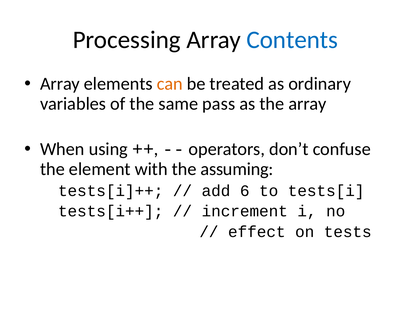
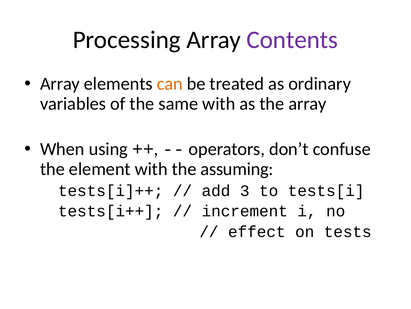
Contents colour: blue -> purple
same pass: pass -> with
6: 6 -> 3
